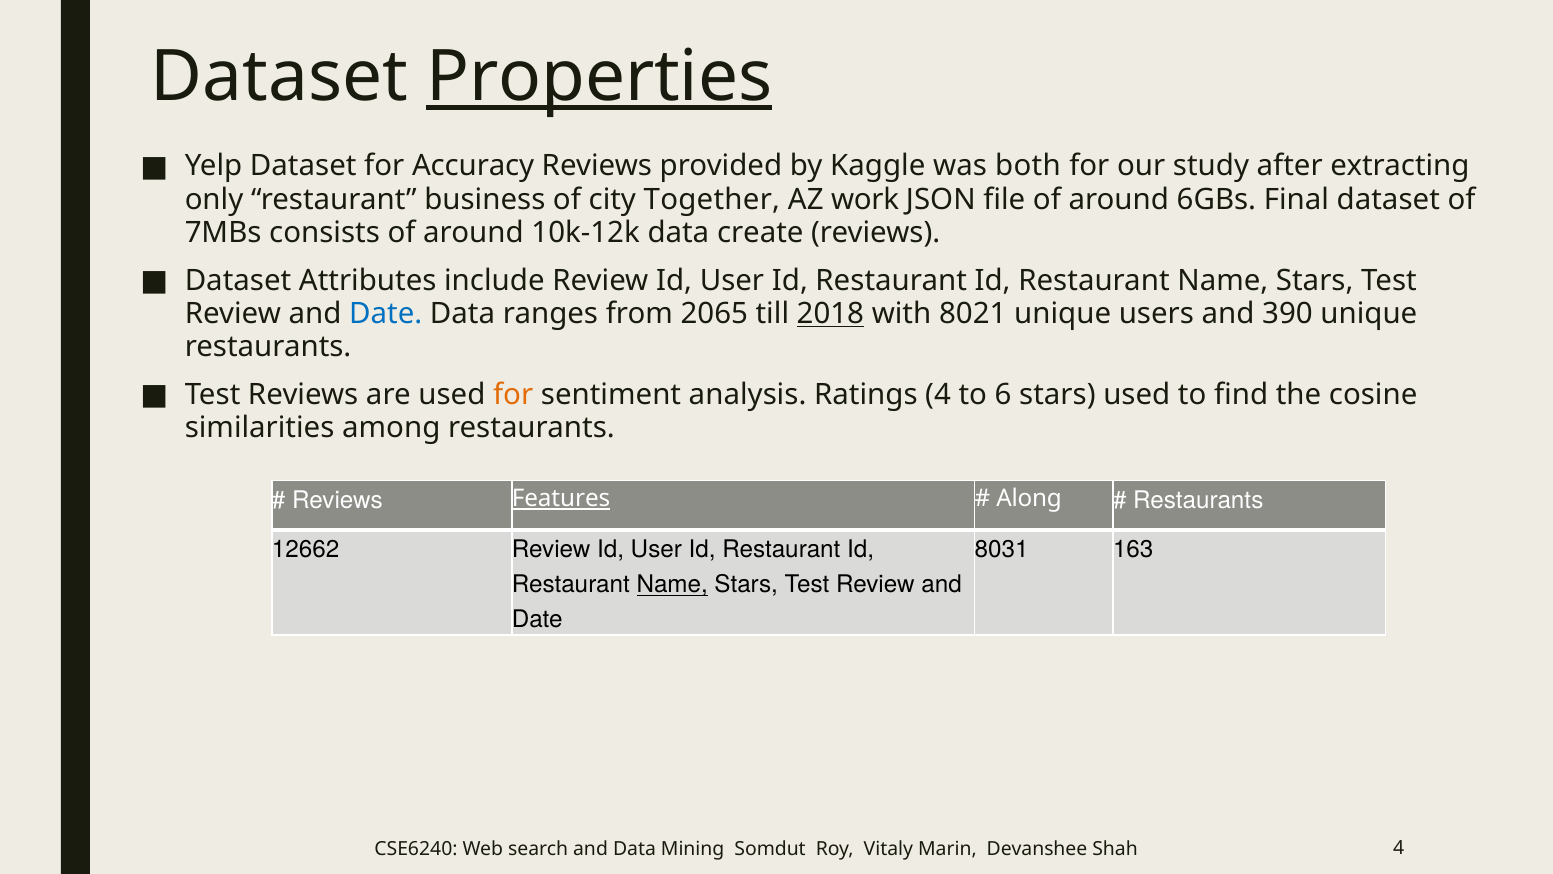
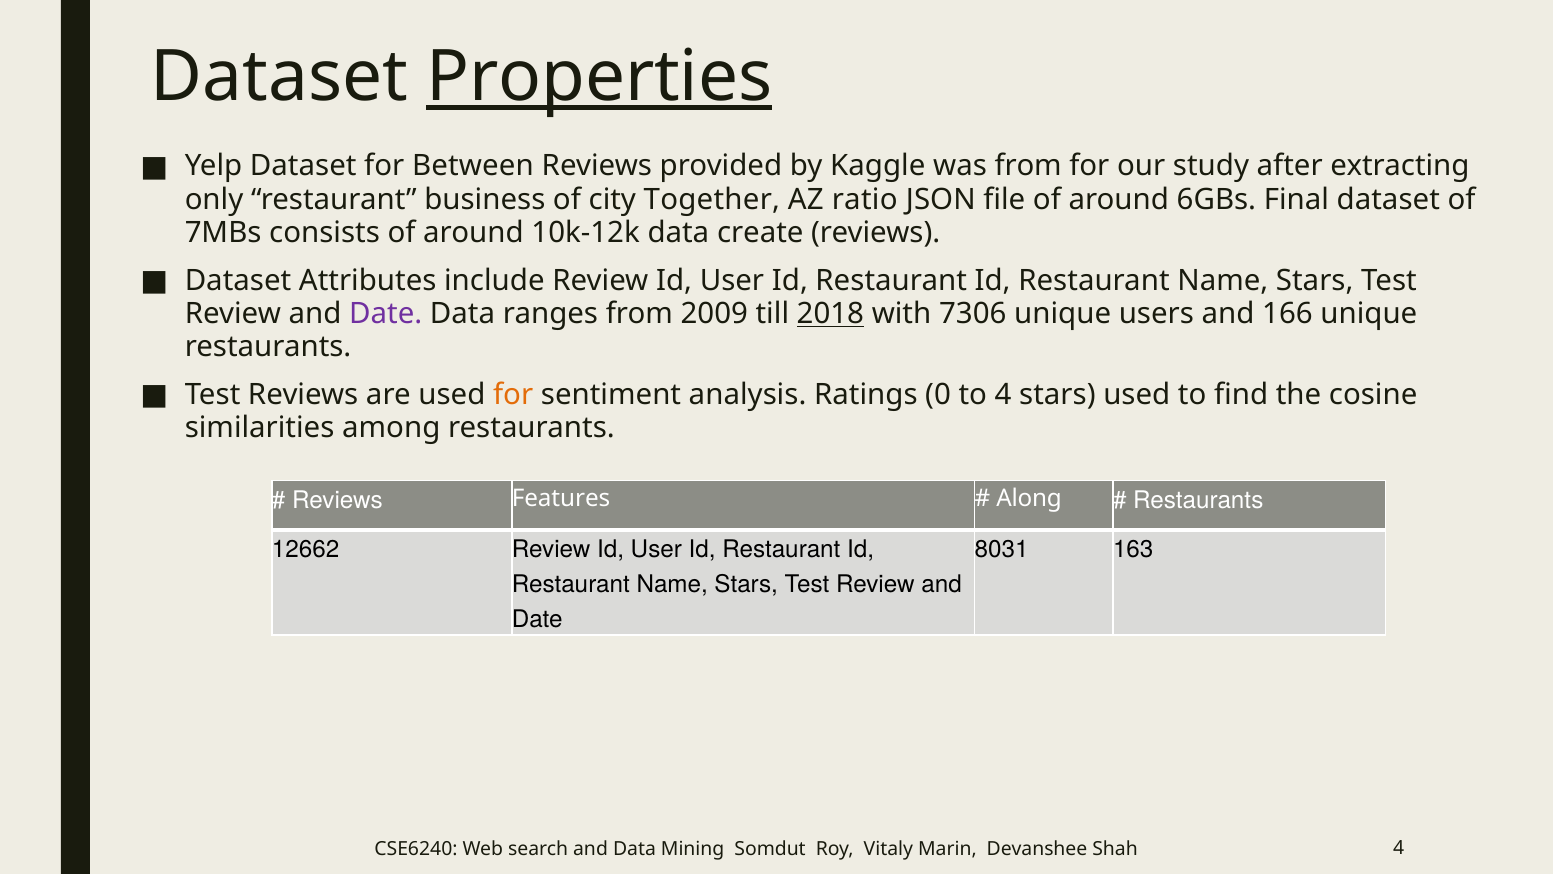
Accuracy: Accuracy -> Between
was both: both -> from
work: work -> ratio
Date at (386, 314) colour: blue -> purple
2065: 2065 -> 2009
8021: 8021 -> 7306
390: 390 -> 166
Ratings 4: 4 -> 0
to 6: 6 -> 4
Features underline: present -> none
Name at (672, 585) underline: present -> none
